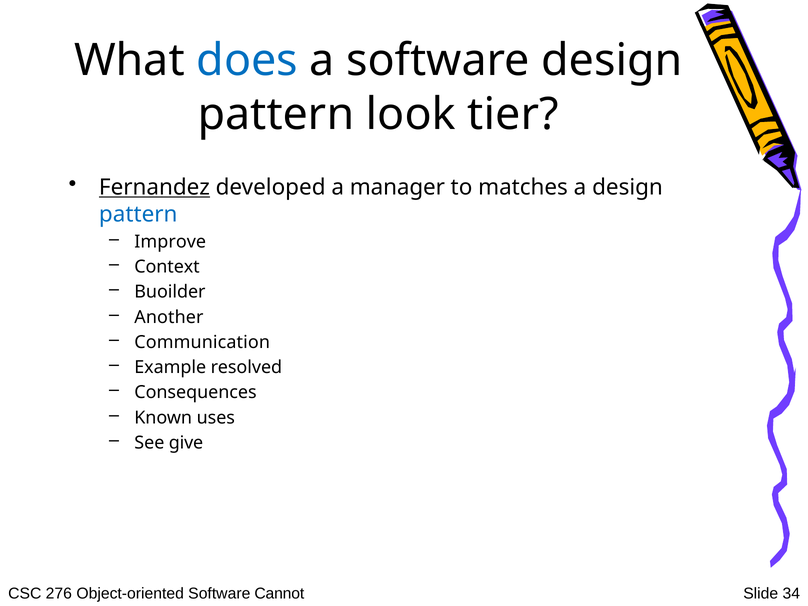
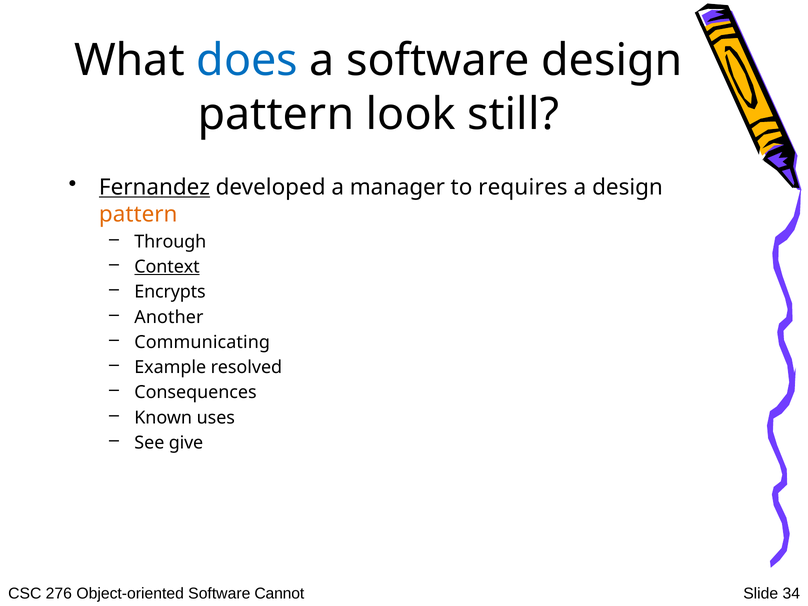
tier: tier -> still
matches: matches -> requires
pattern at (138, 214) colour: blue -> orange
Improve: Improve -> Through
Context underline: none -> present
Buoilder: Buoilder -> Encrypts
Communication: Communication -> Communicating
